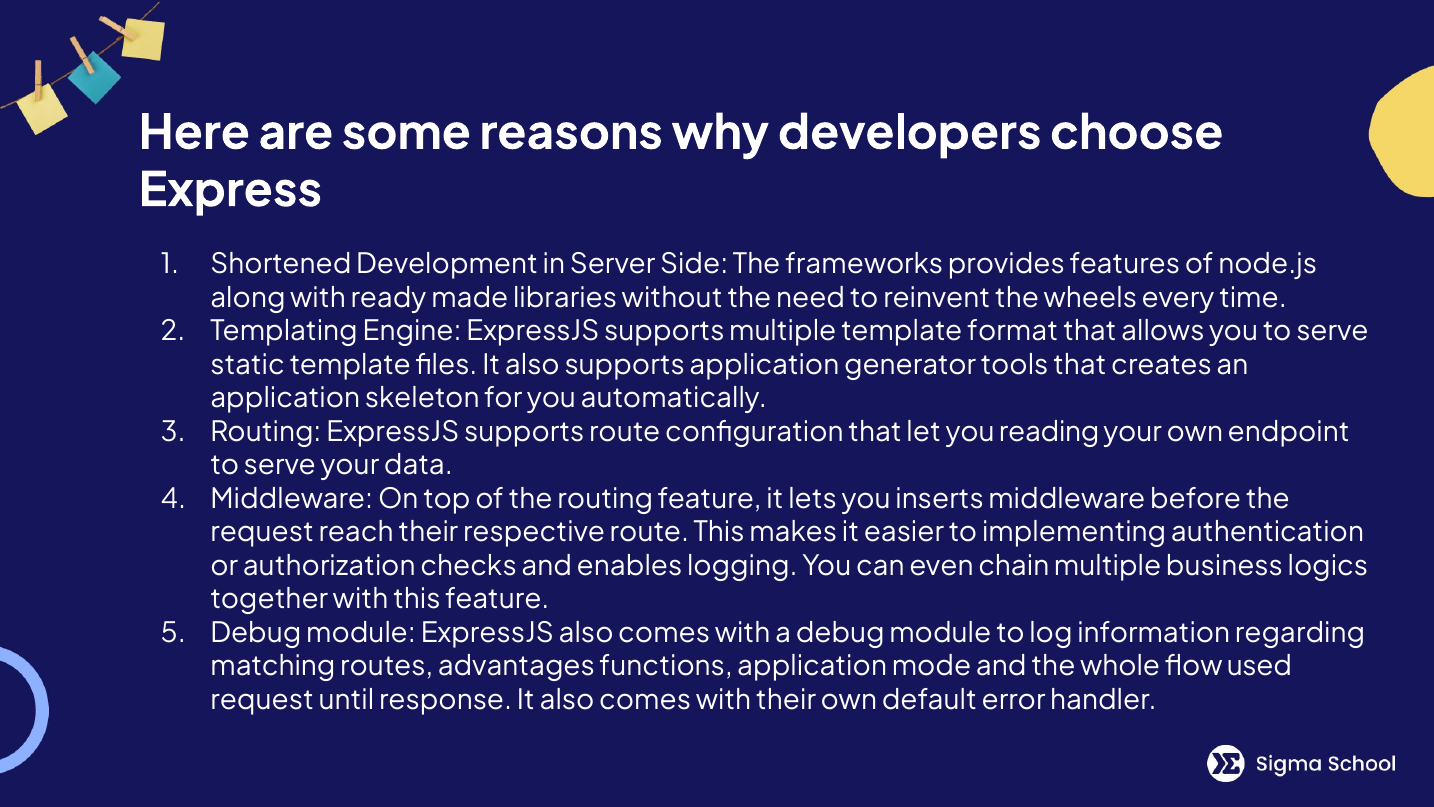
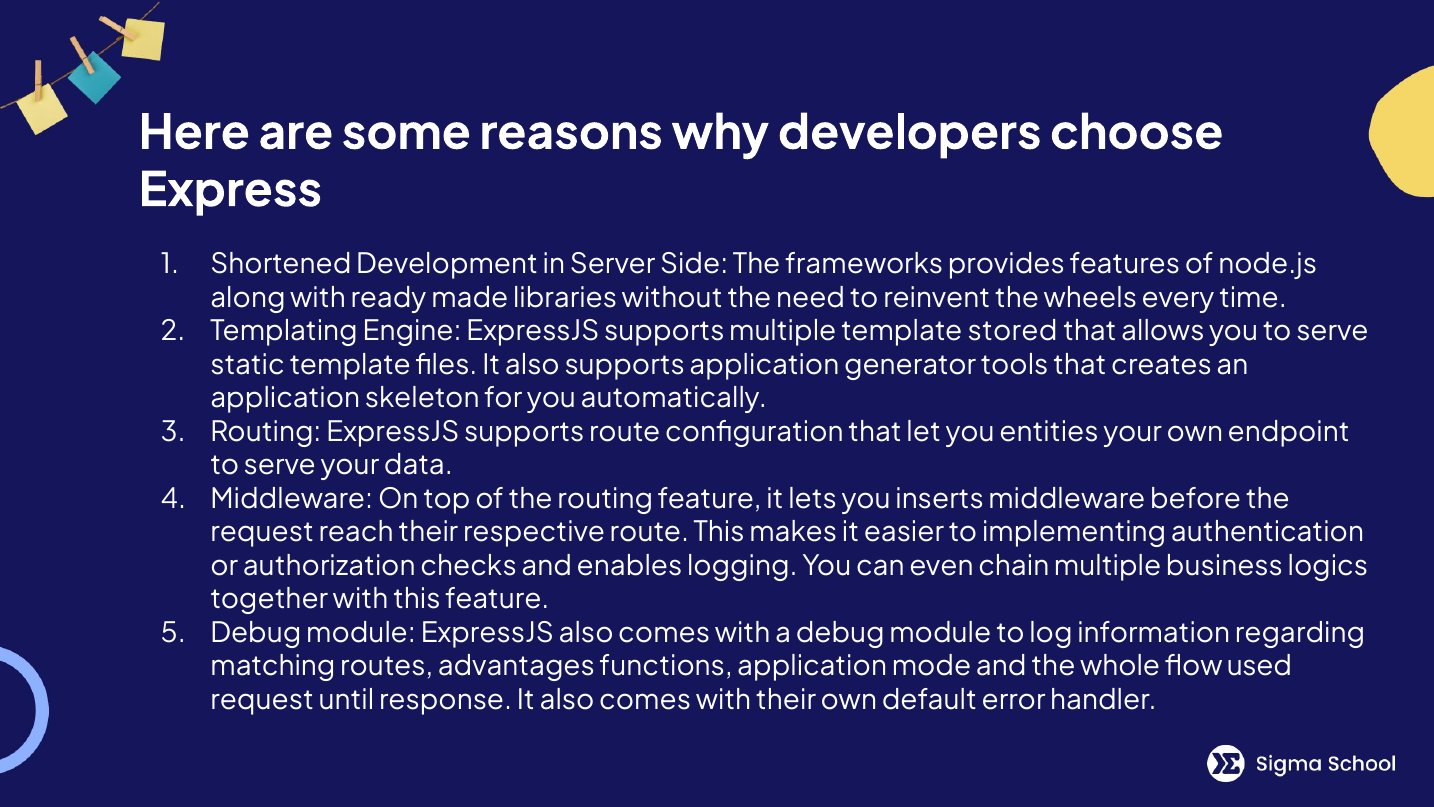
format: format -> stored
reading: reading -> entities
